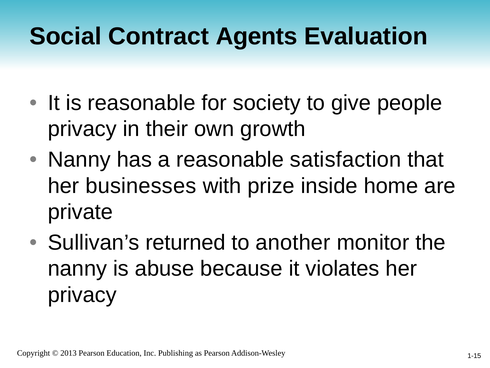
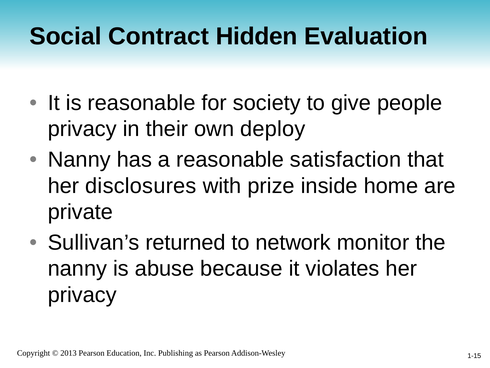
Agents: Agents -> Hidden
growth: growth -> deploy
businesses: businesses -> disclosures
another: another -> network
